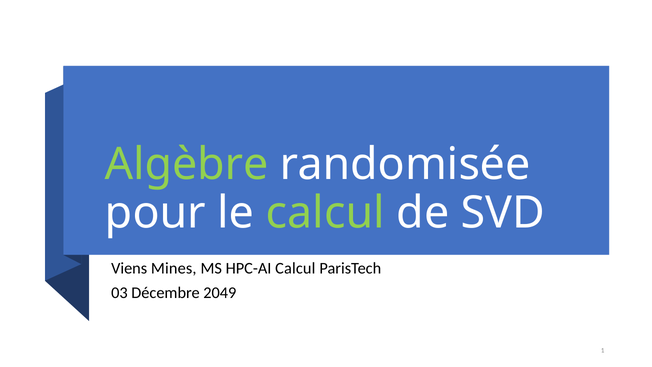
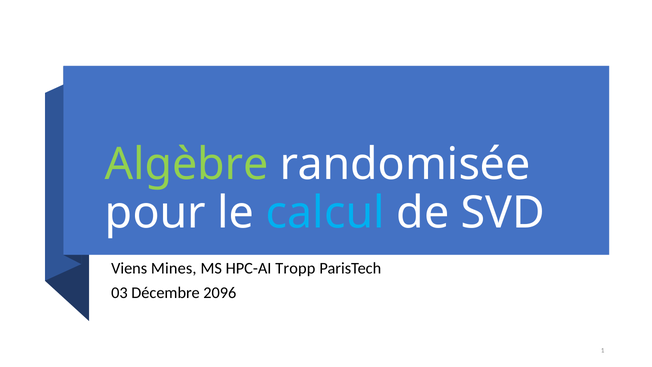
calcul at (325, 213) colour: light green -> light blue
HPC-AI Calcul: Calcul -> Tropp
2049: 2049 -> 2096
